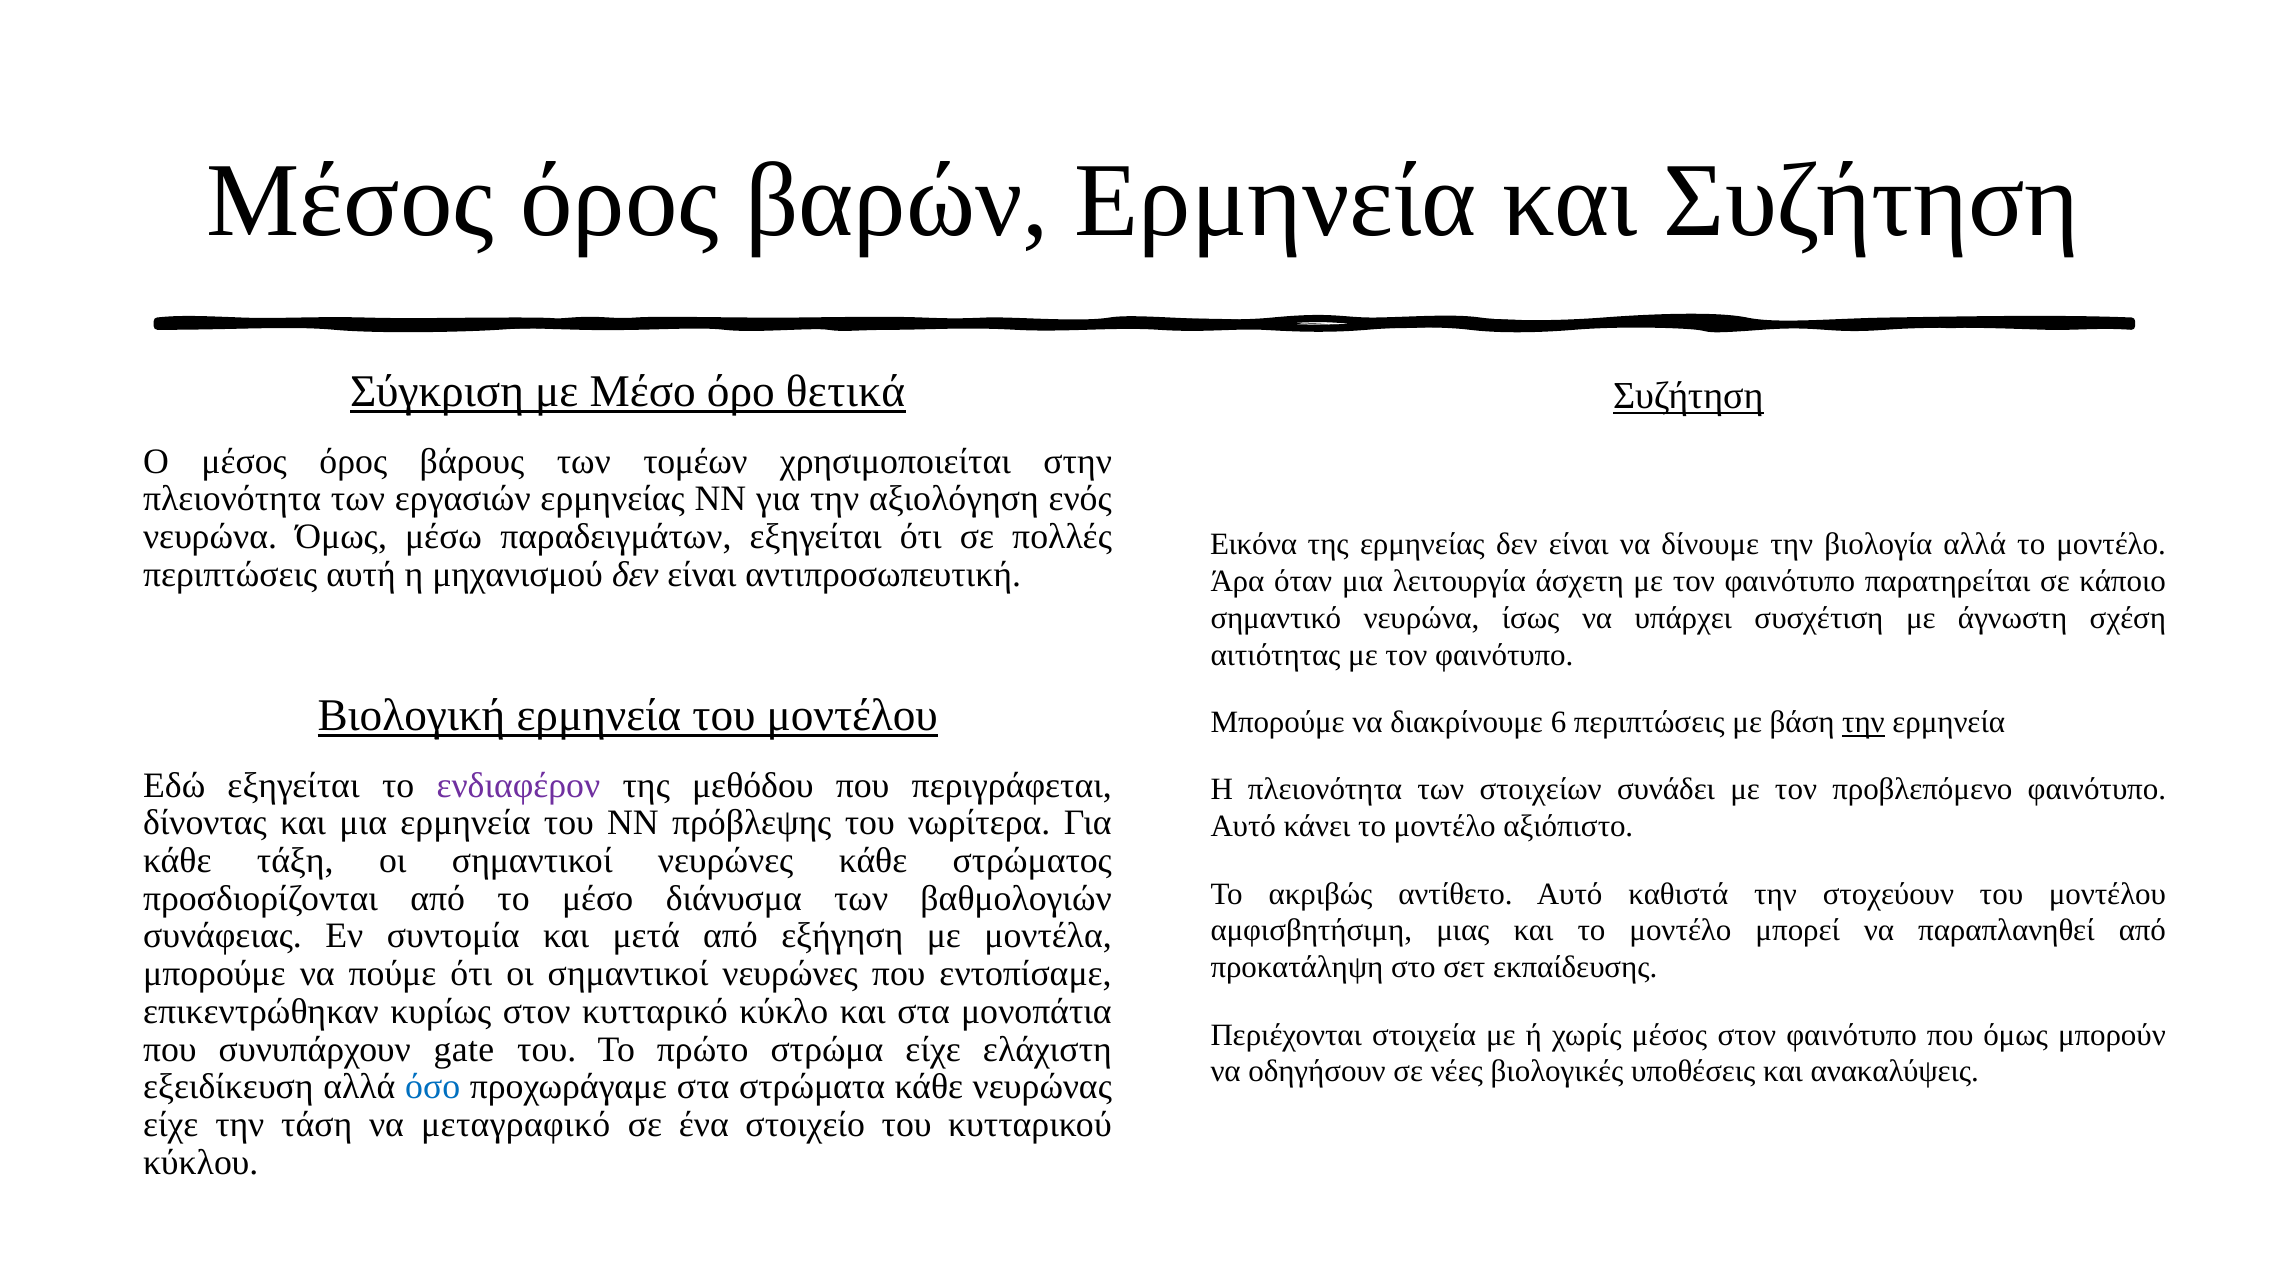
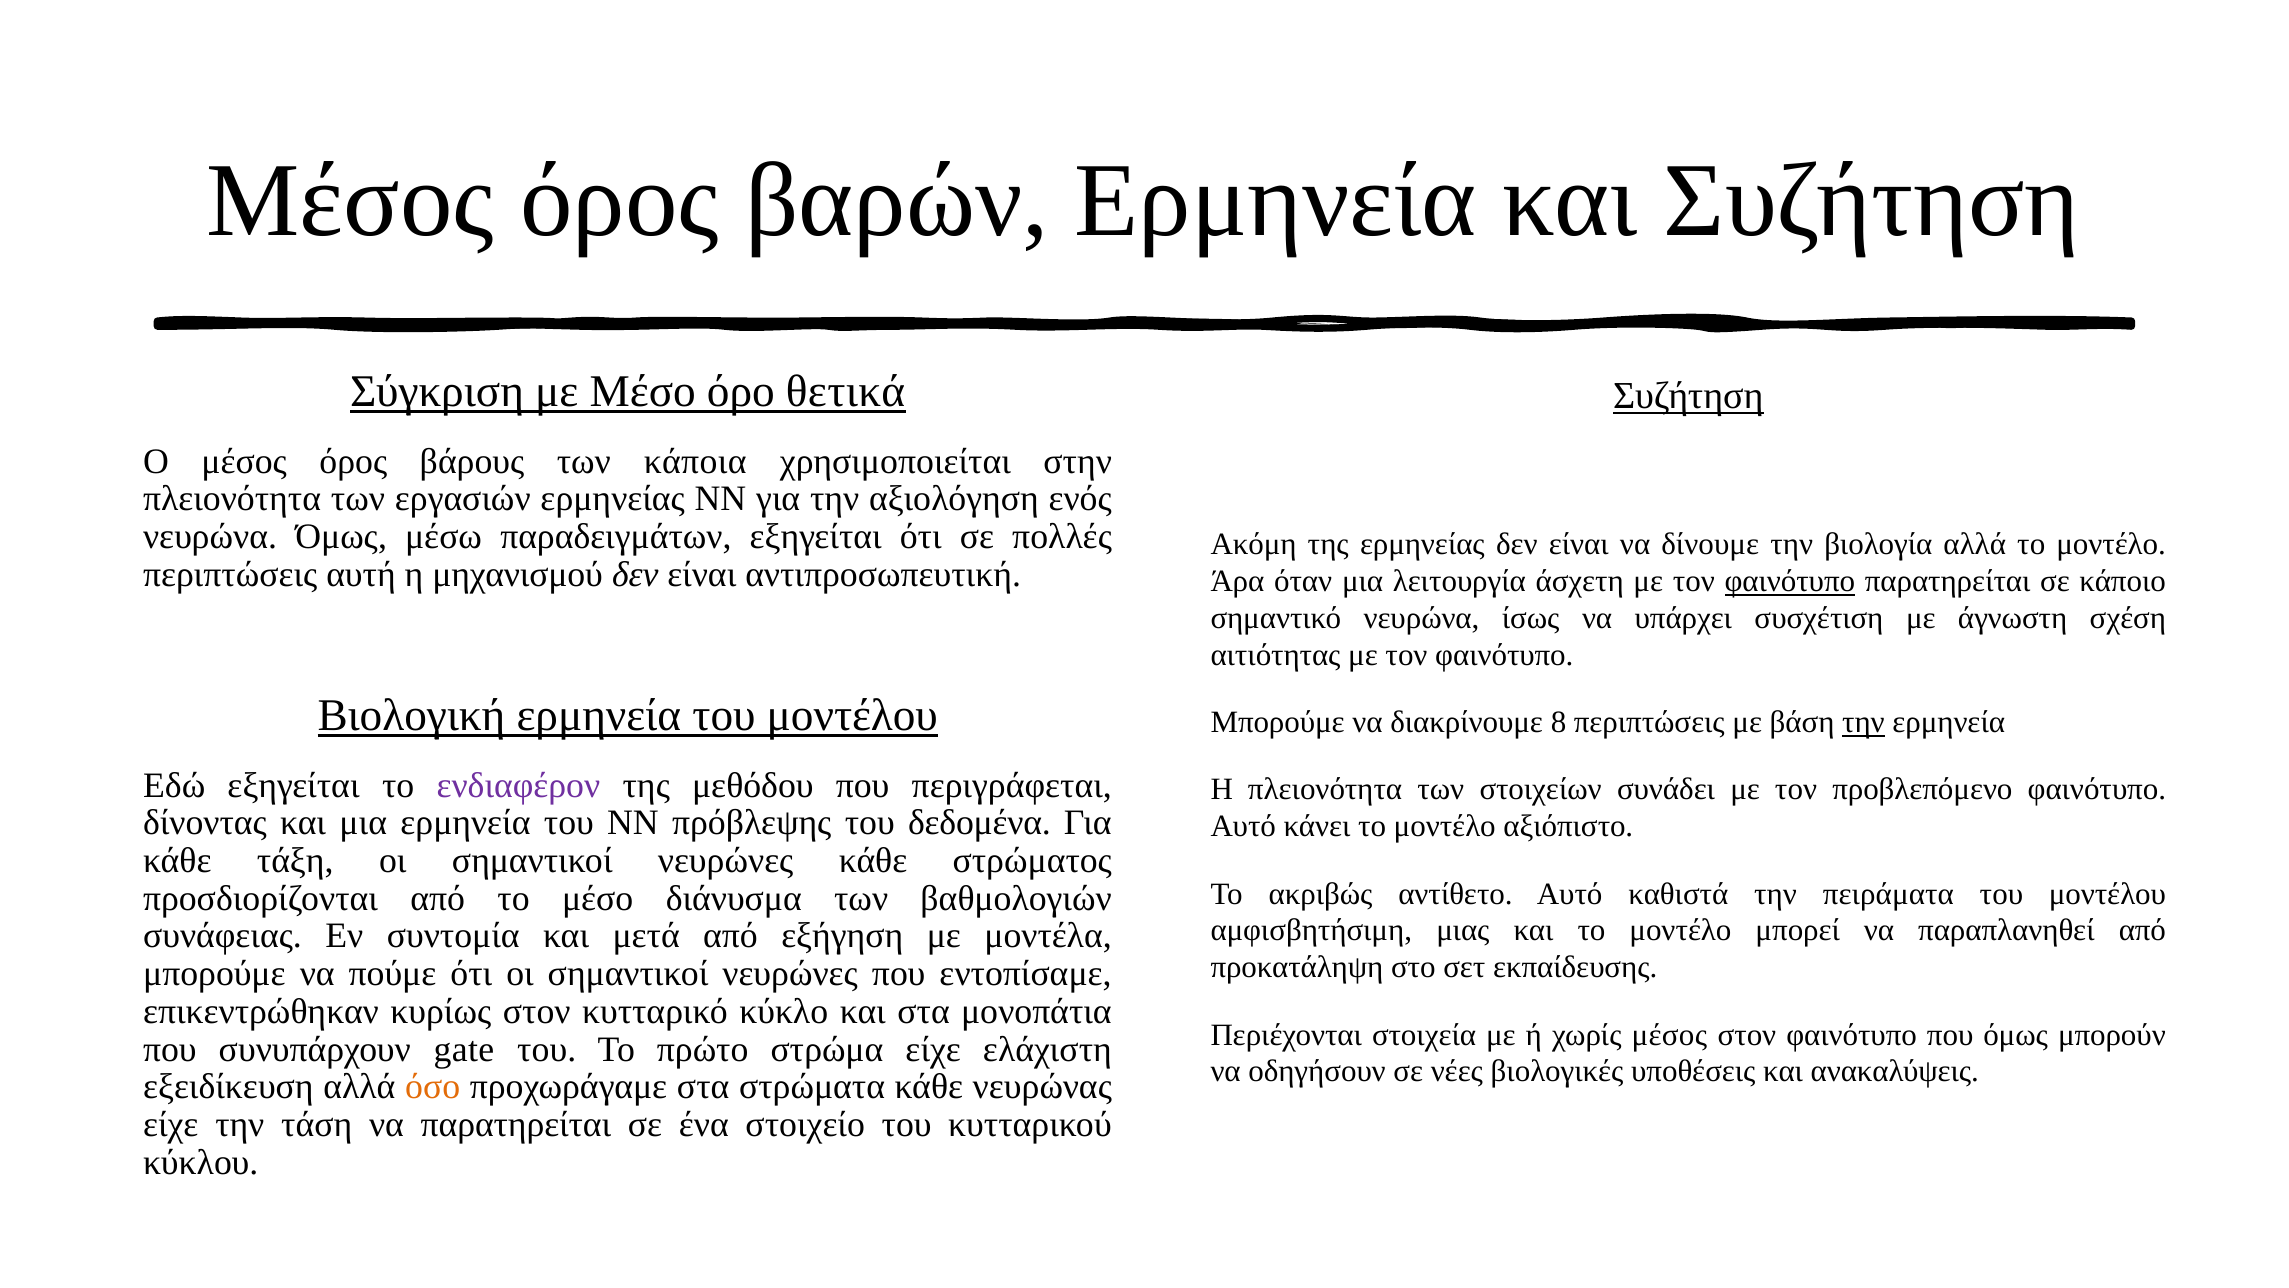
τομέων: τομέων -> κάποια
Εικόνα: Εικόνα -> Ακόμη
φαινότυπο at (1790, 581) underline: none -> present
6: 6 -> 8
νωρίτερα: νωρίτερα -> δεδομένα
στοχεύουν: στοχεύουν -> πειράματα
όσο colour: blue -> orange
να μεταγραφικό: μεταγραφικό -> παρατηρείται
